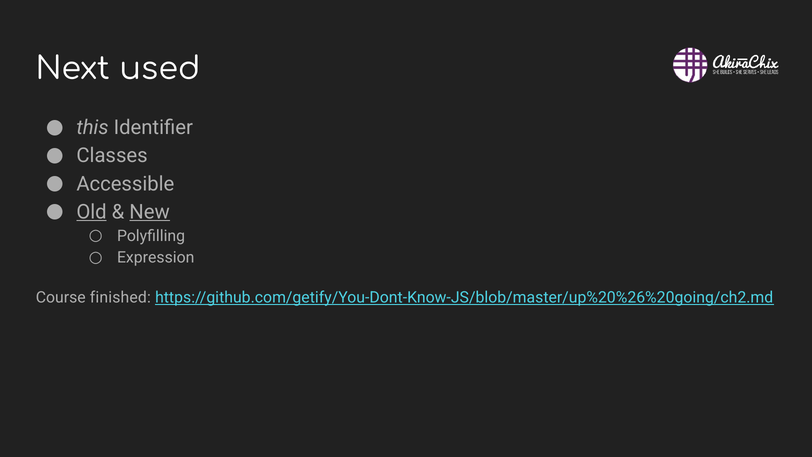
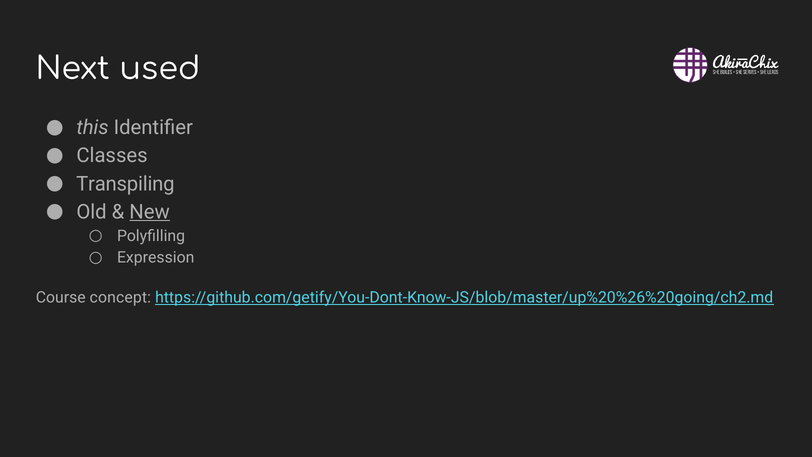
Accessible: Accessible -> Transpiling
Old underline: present -> none
finished: finished -> concept
